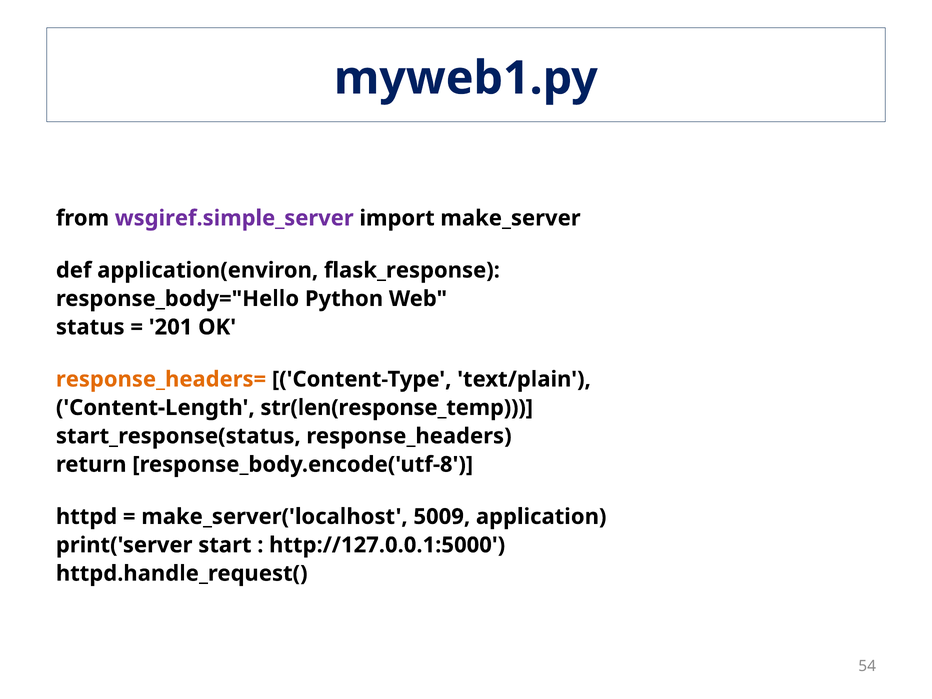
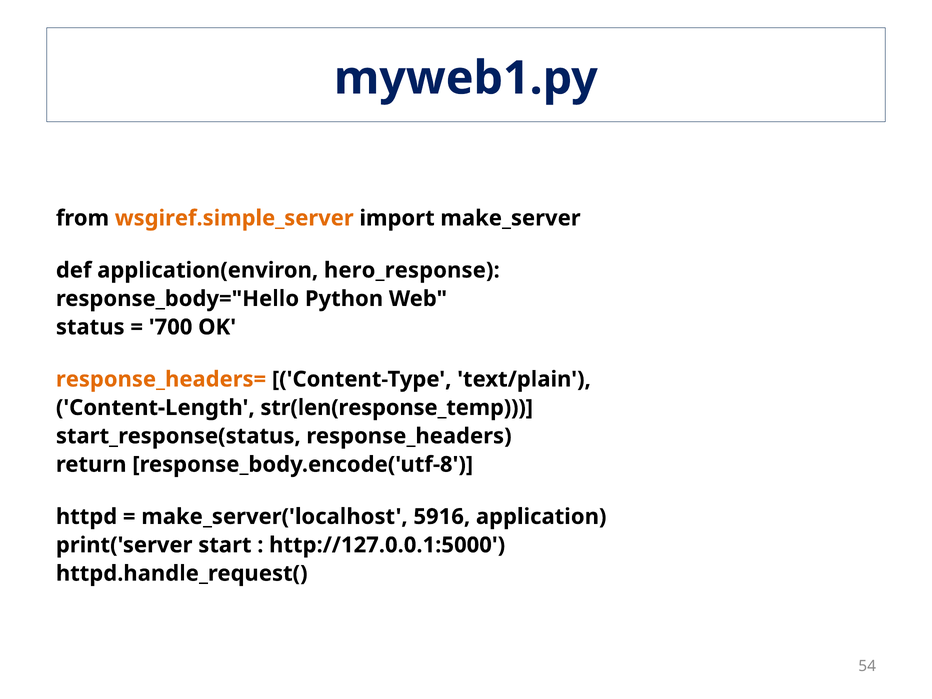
wsgiref.simple_server colour: purple -> orange
flask_response: flask_response -> hero_response
201: 201 -> 700
5009: 5009 -> 5916
